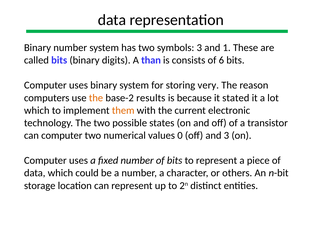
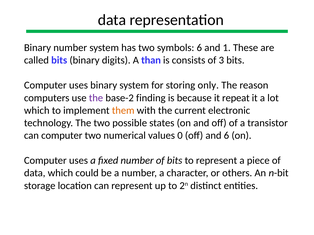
symbols 3: 3 -> 6
6: 6 -> 3
very: very -> only
the at (96, 98) colour: orange -> purple
results: results -> finding
stated: stated -> repeat
and 3: 3 -> 6
